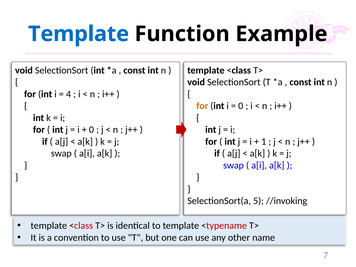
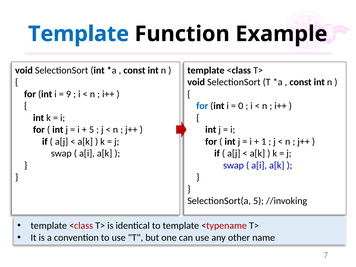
4: 4 -> 9
for at (202, 106) colour: orange -> blue
0 at (91, 130): 0 -> 5
